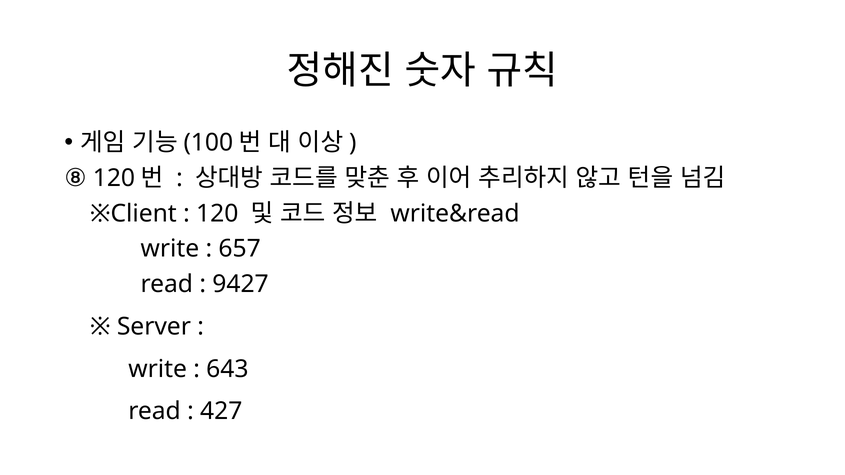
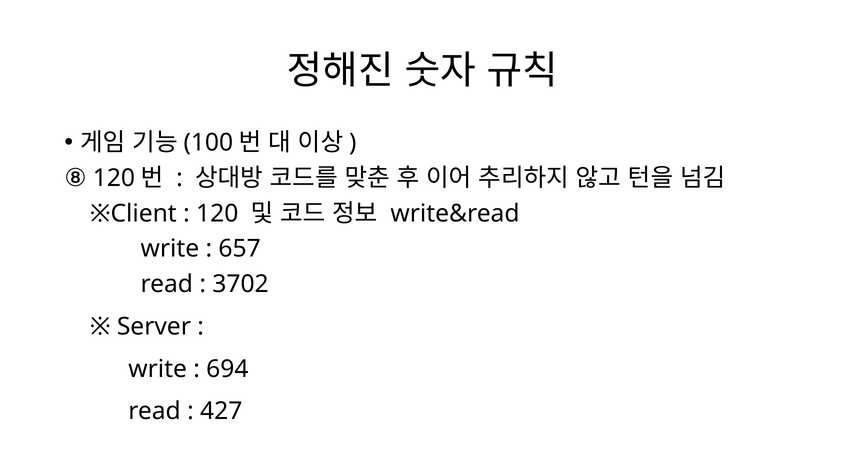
9427: 9427 -> 3702
643: 643 -> 694
